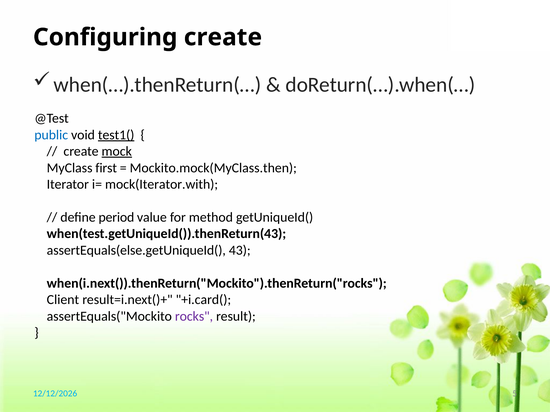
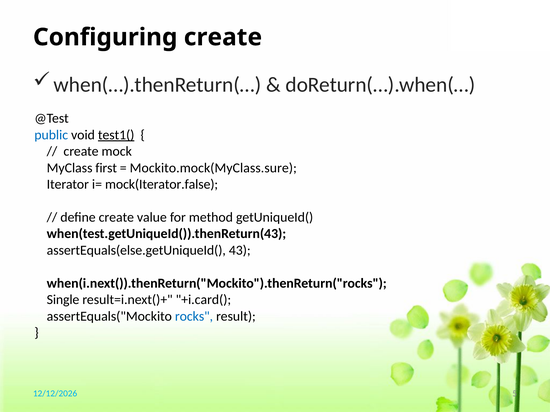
mock underline: present -> none
Mockito.mock(MyClass.then: Mockito.mock(MyClass.then -> Mockito.mock(MyClass.sure
mock(Iterator.with: mock(Iterator.with -> mock(Iterator.false
define period: period -> create
Client: Client -> Single
rocks colour: purple -> blue
